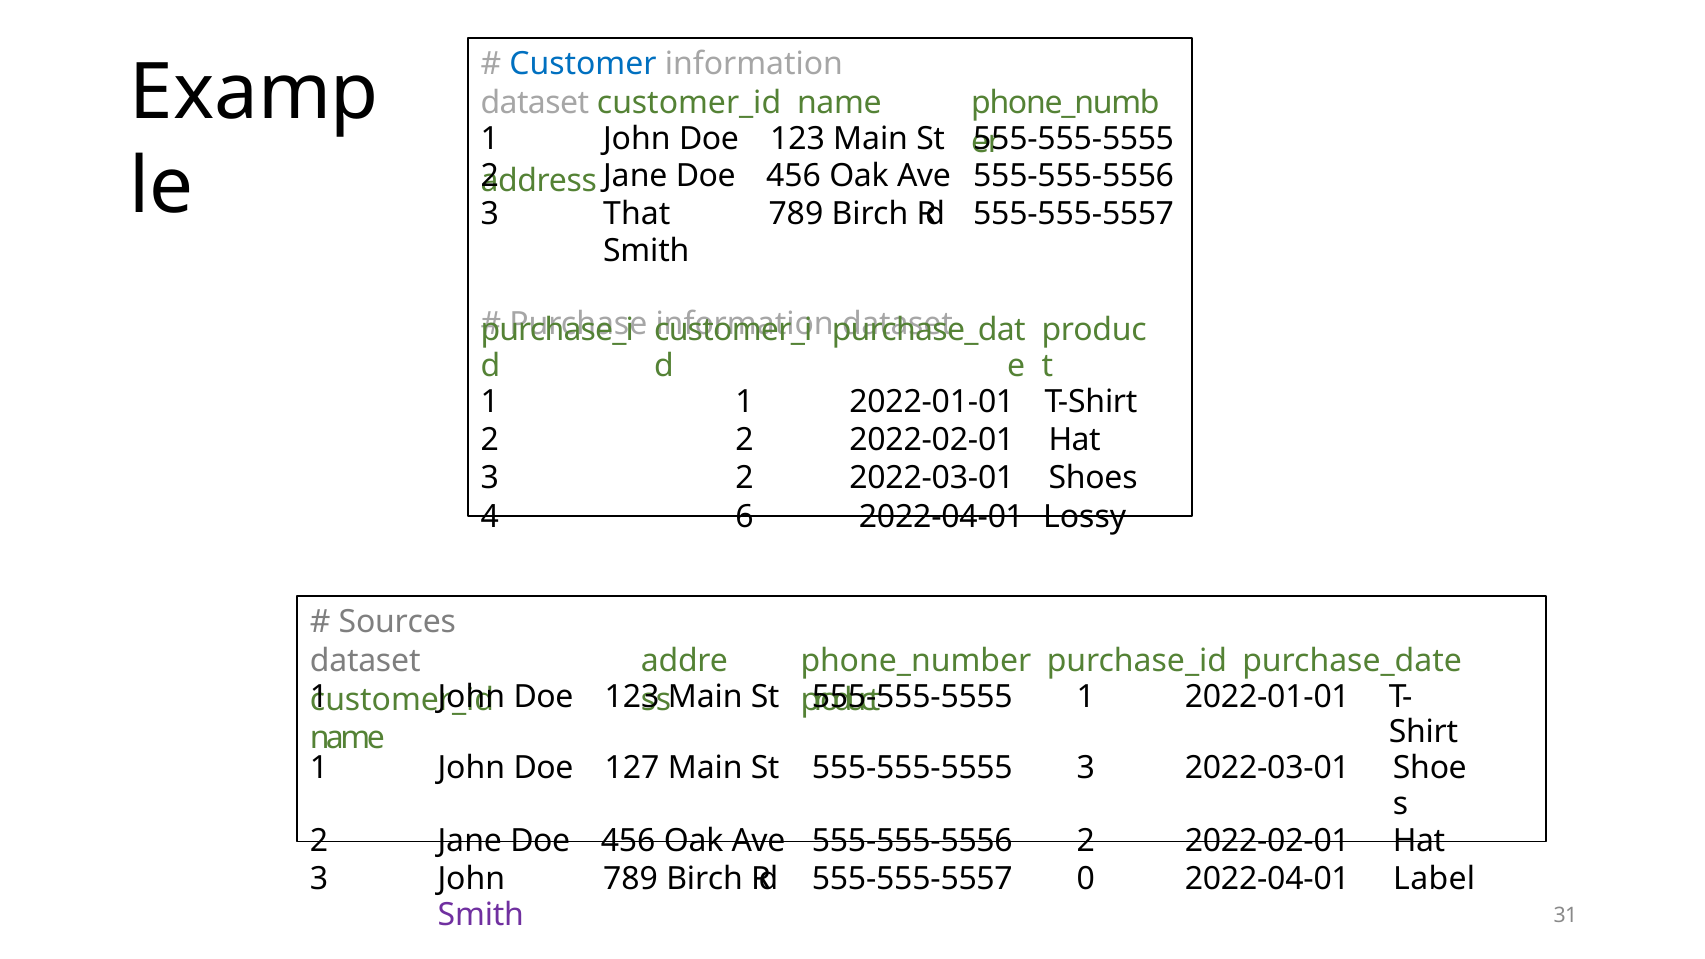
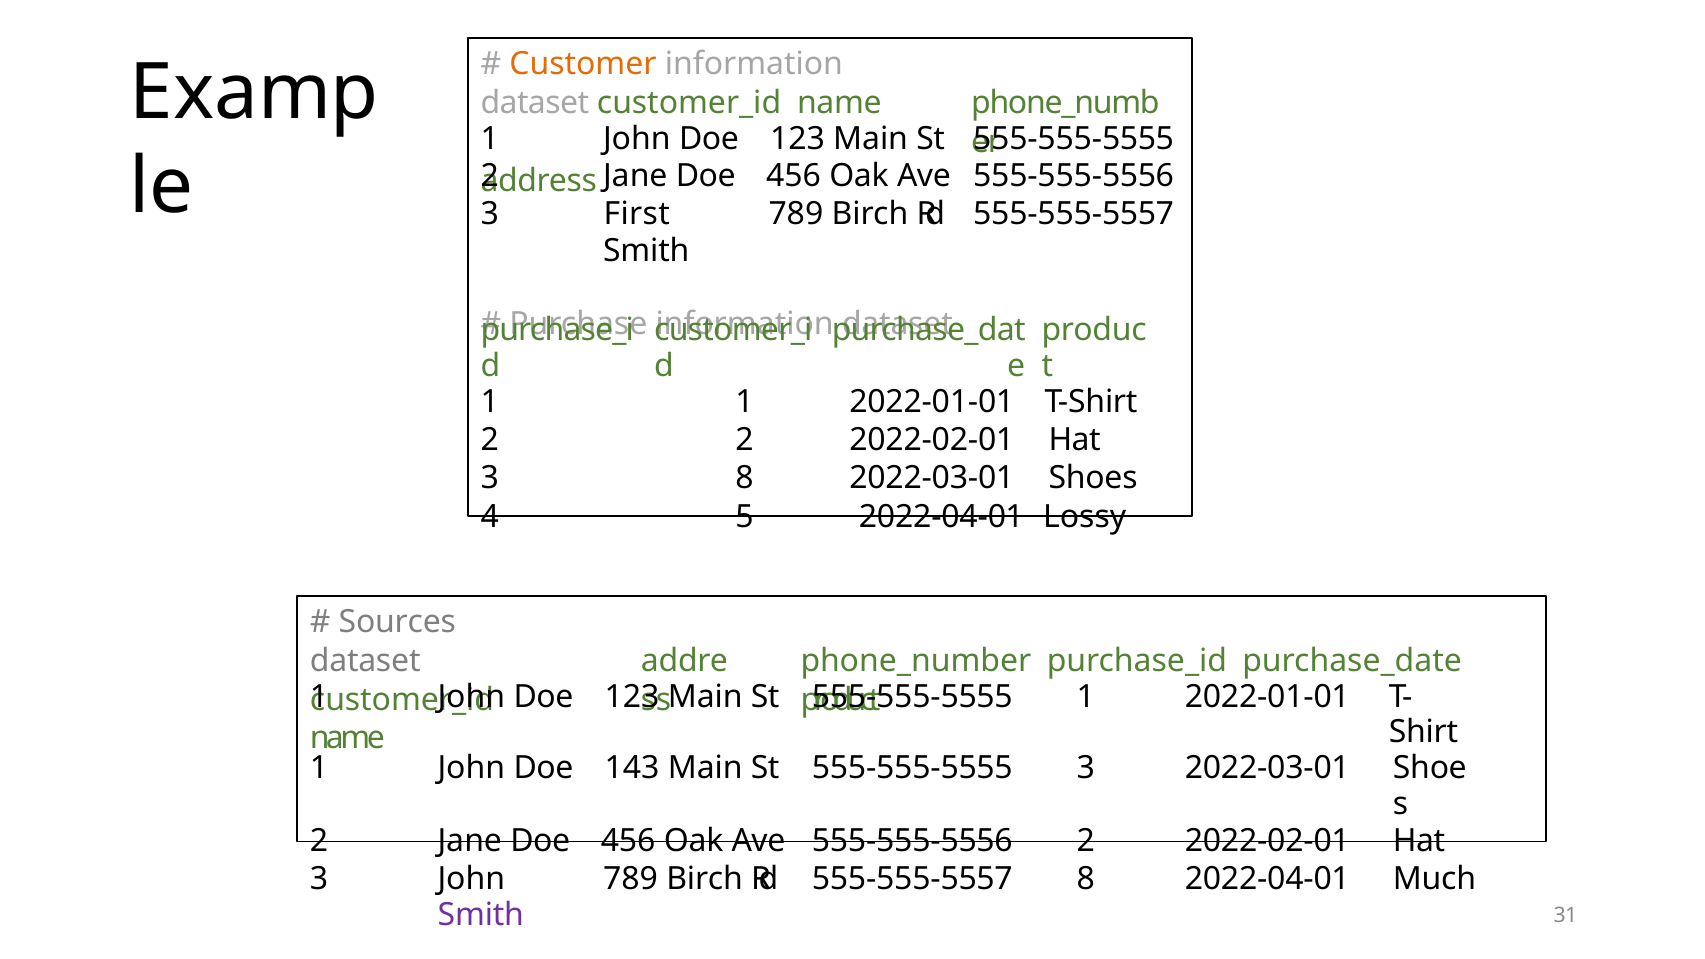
Customer colour: blue -> orange
That: That -> First
3 2: 2 -> 8
6: 6 -> 5
127: 127 -> 143
555-555-5557 0: 0 -> 8
Label: Label -> Much
